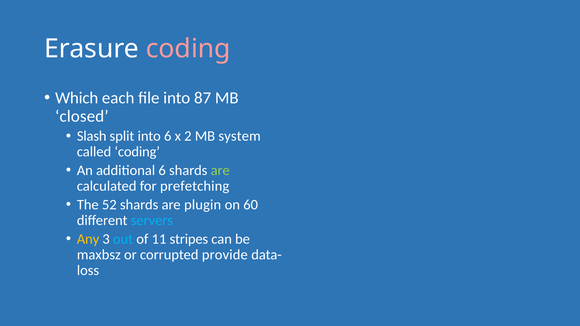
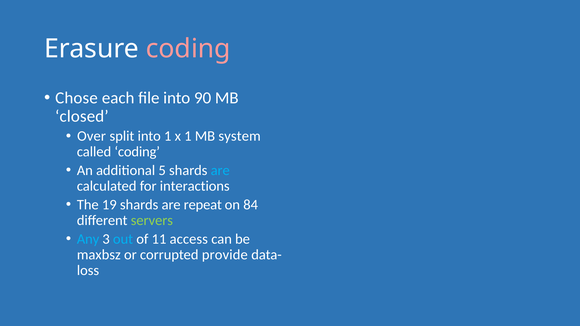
Which: Which -> Chose
87: 87 -> 90
Slash: Slash -> Over
into 6: 6 -> 1
x 2: 2 -> 1
additional 6: 6 -> 5
are at (220, 171) colour: light green -> light blue
prefetching: prefetching -> interactions
52: 52 -> 19
plugin: plugin -> repeat
60: 60 -> 84
servers colour: light blue -> light green
Any colour: yellow -> light blue
stripes: stripes -> access
